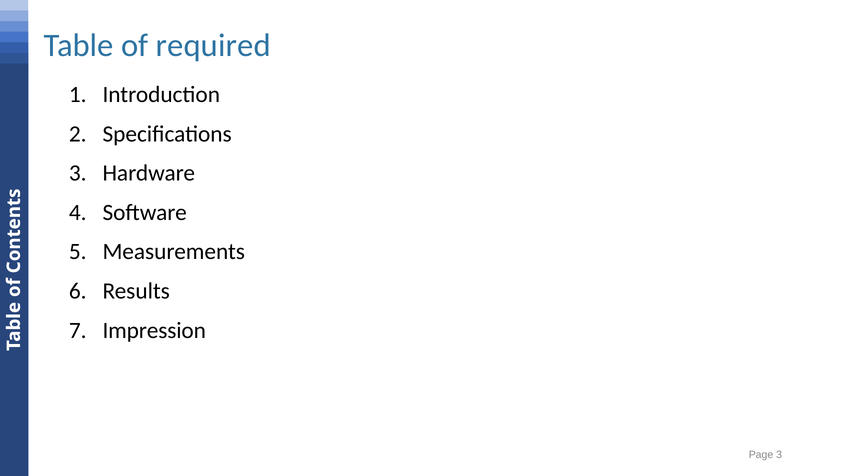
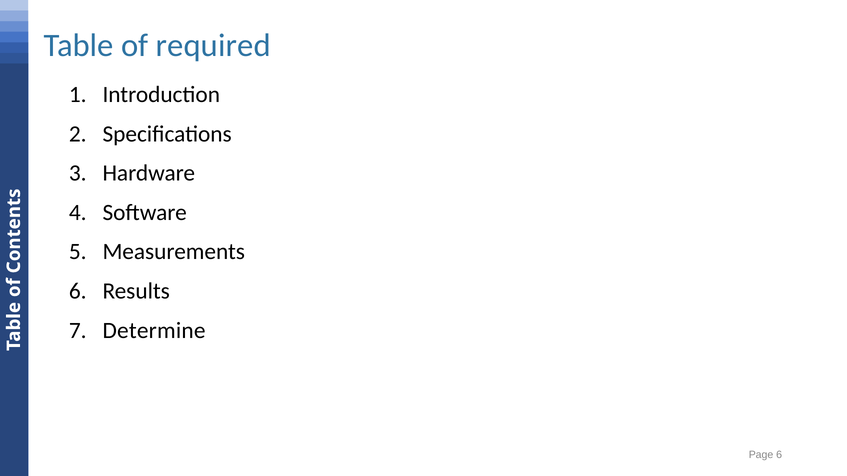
Impression: Impression -> Determine
Page 3: 3 -> 6
